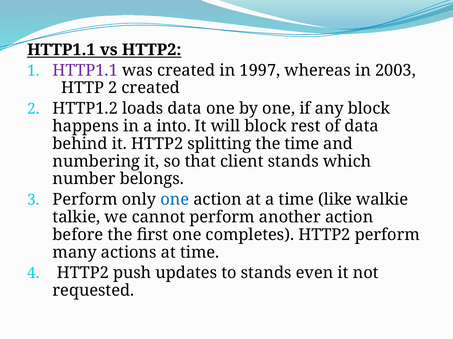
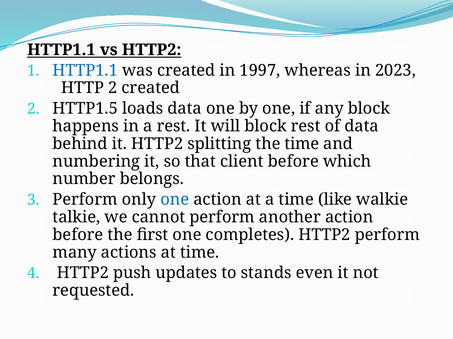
HTTP1.1 at (85, 70) colour: purple -> blue
2003: 2003 -> 2023
HTTP1.2: HTTP1.2 -> HTTP1.5
a into: into -> rest
client stands: stands -> before
